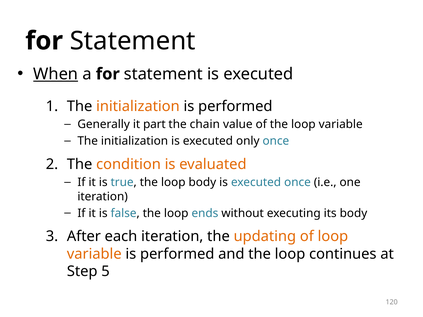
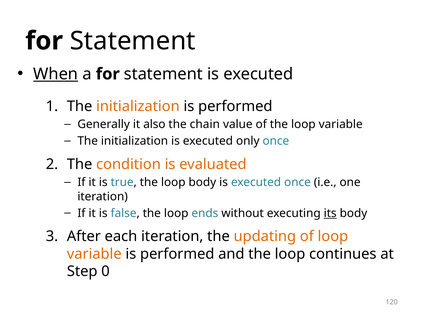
part: part -> also
its underline: none -> present
5: 5 -> 0
